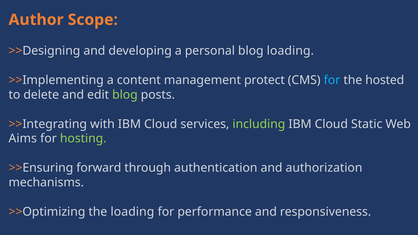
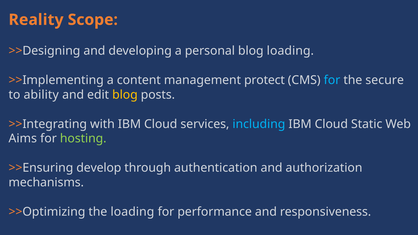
Author: Author -> Reality
hosted: hosted -> secure
delete: delete -> ability
blog at (125, 95) colour: light green -> yellow
including colour: light green -> light blue
forward: forward -> develop
